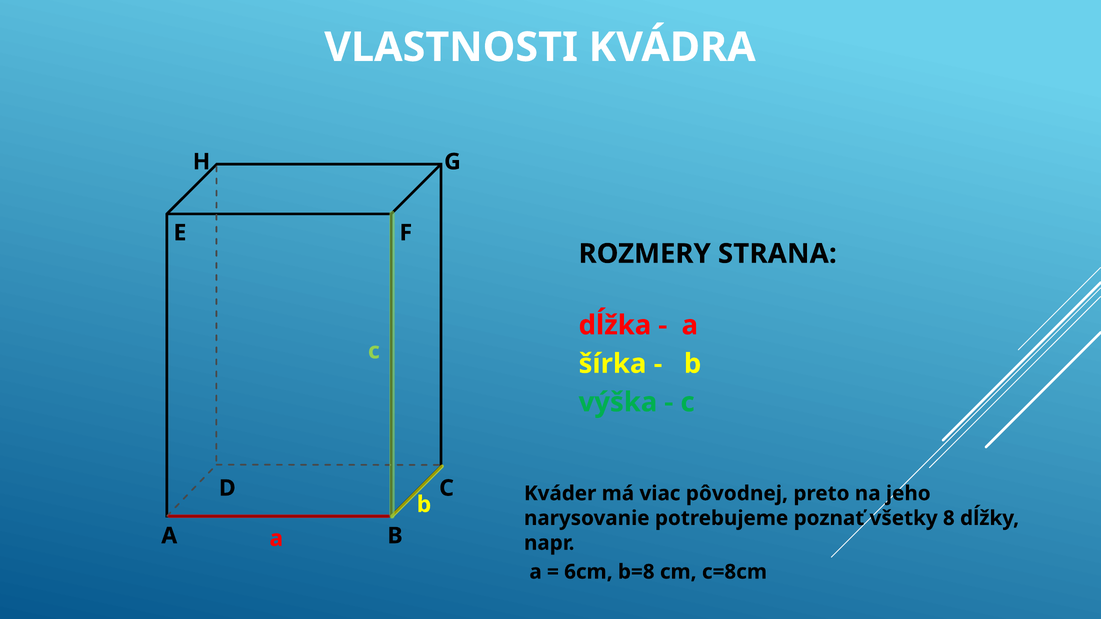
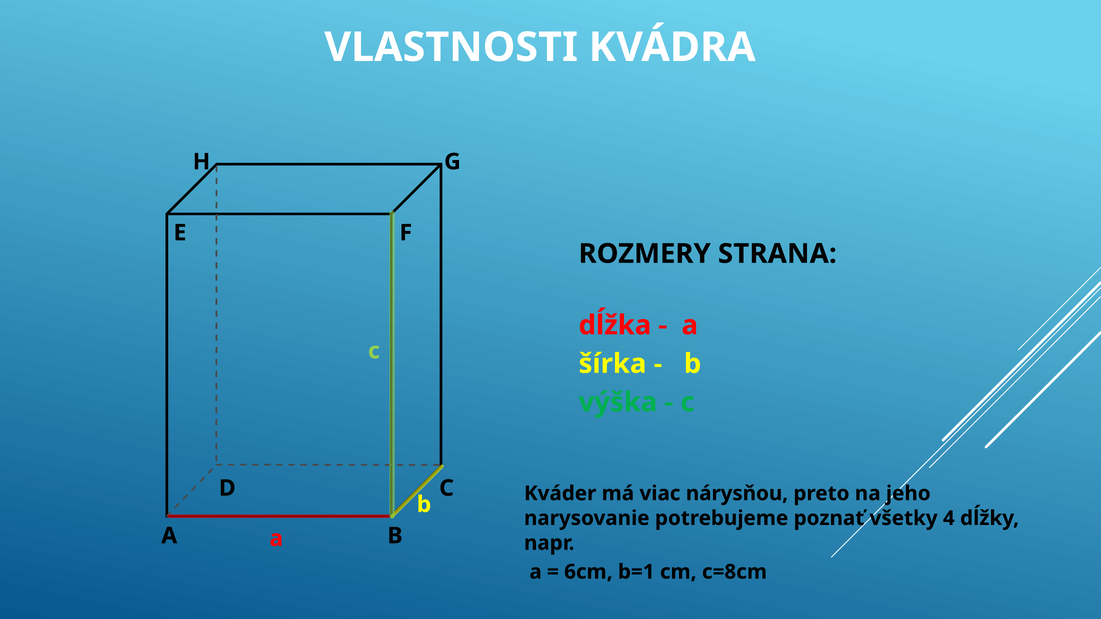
pôvodnej: pôvodnej -> nárysňou
8: 8 -> 4
b=8: b=8 -> b=1
